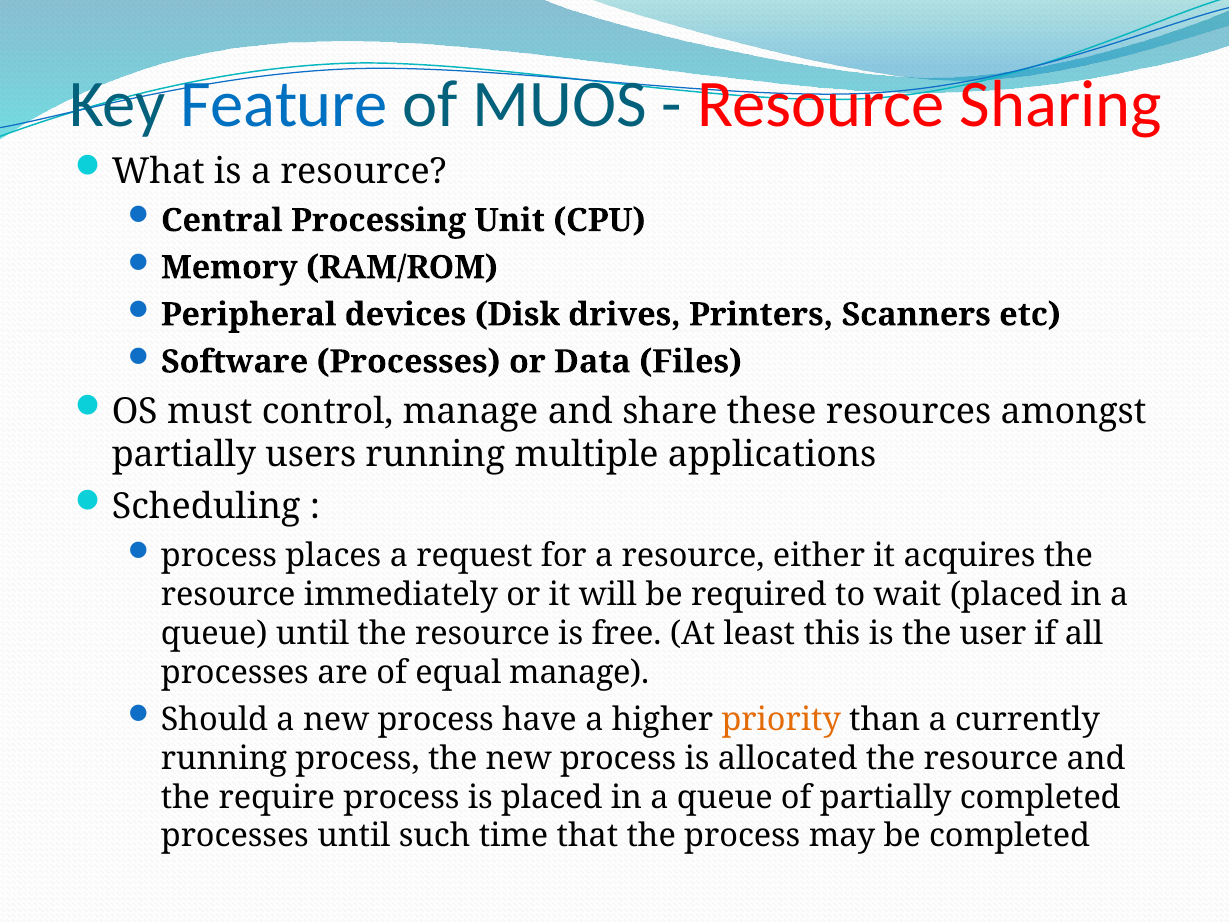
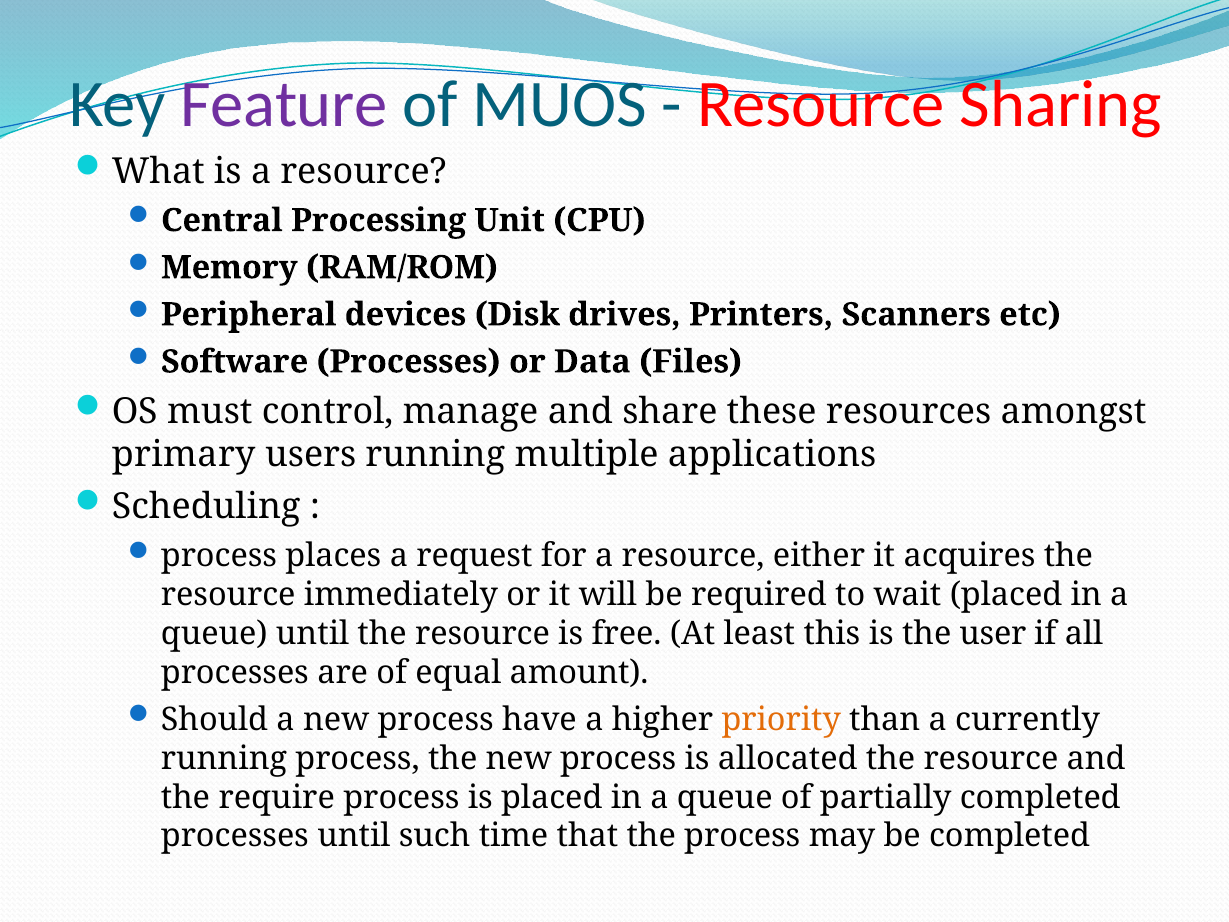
Feature colour: blue -> purple
partially at (184, 455): partially -> primary
equal manage: manage -> amount
